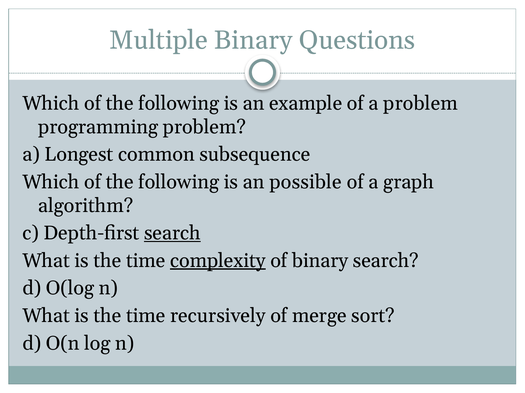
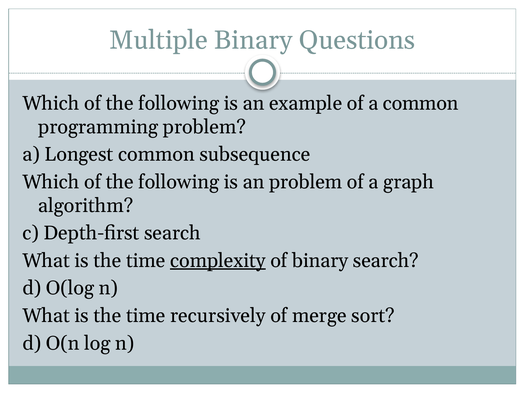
a problem: problem -> common
an possible: possible -> problem
search at (172, 234) underline: present -> none
